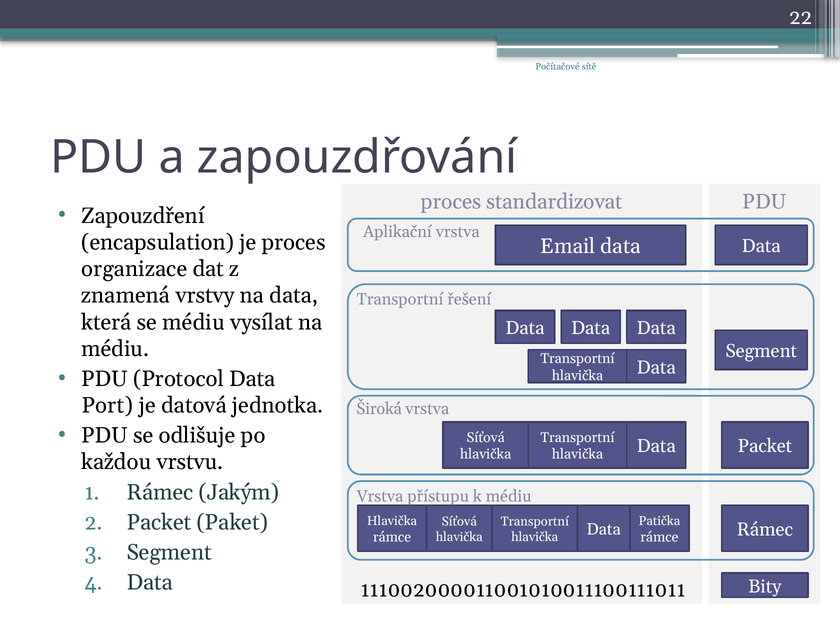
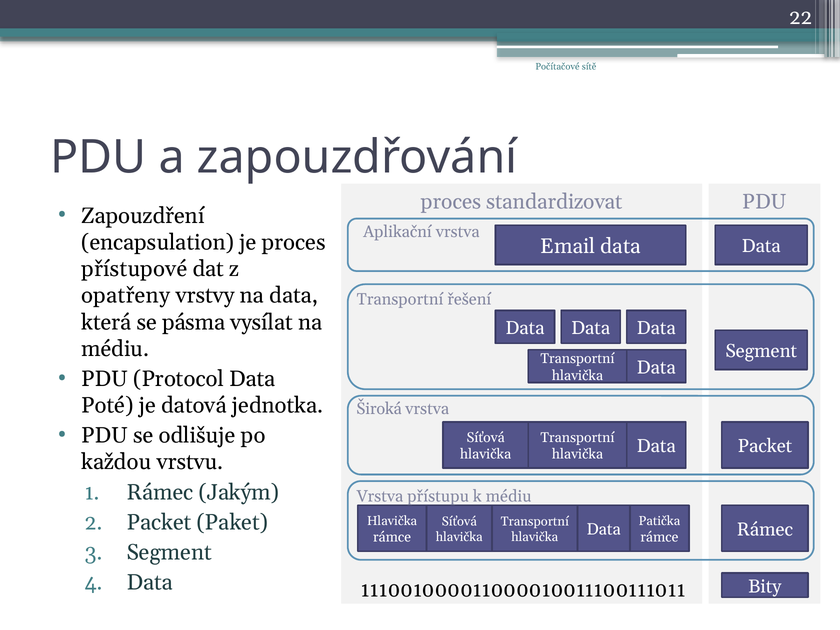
organizace: organizace -> přístupové
znamená: znamená -> opatřeny
se médiu: médiu -> pásma
Port: Port -> Poté
111002000011001010011100111011: 111002000011001010011100111011 -> 111001000011000010011100111011
